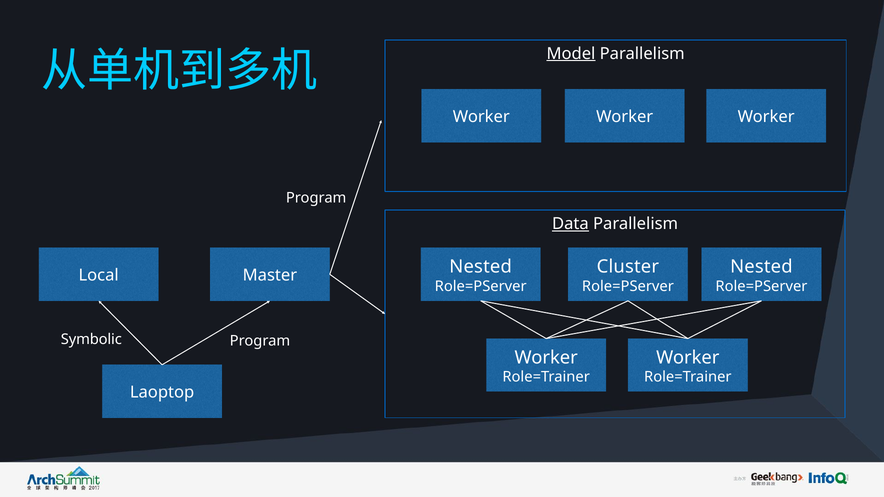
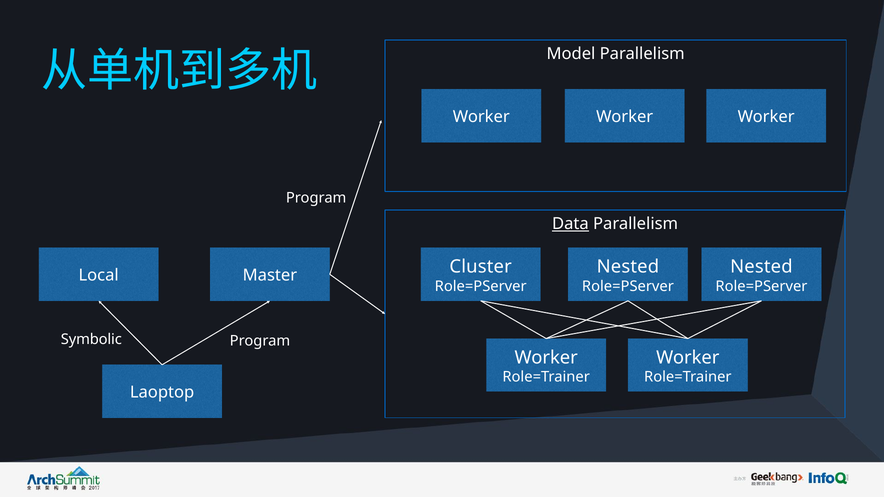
Model underline: present -> none
Nested at (481, 267): Nested -> Cluster
Cluster at (628, 267): Cluster -> Nested
